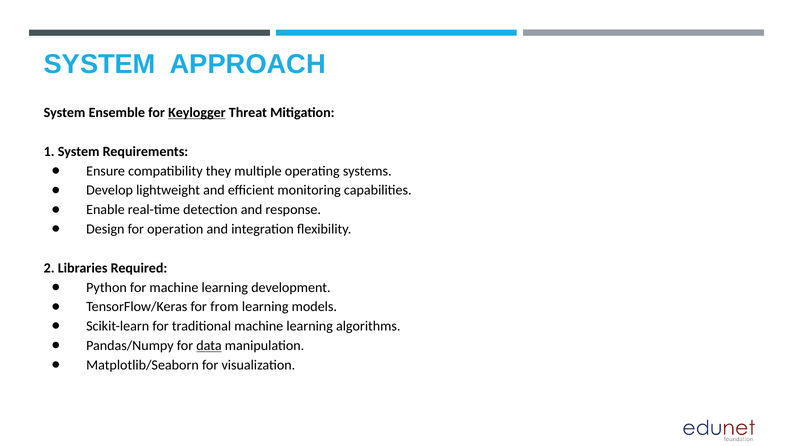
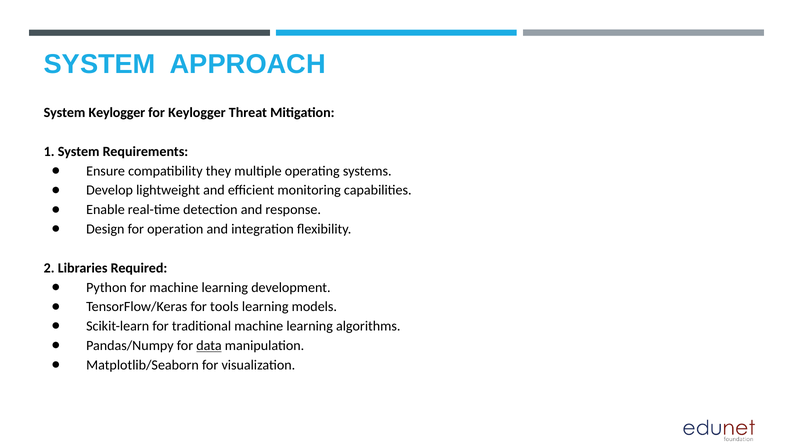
System Ensemble: Ensemble -> Keylogger
Keylogger at (197, 113) underline: present -> none
from: from -> tools
